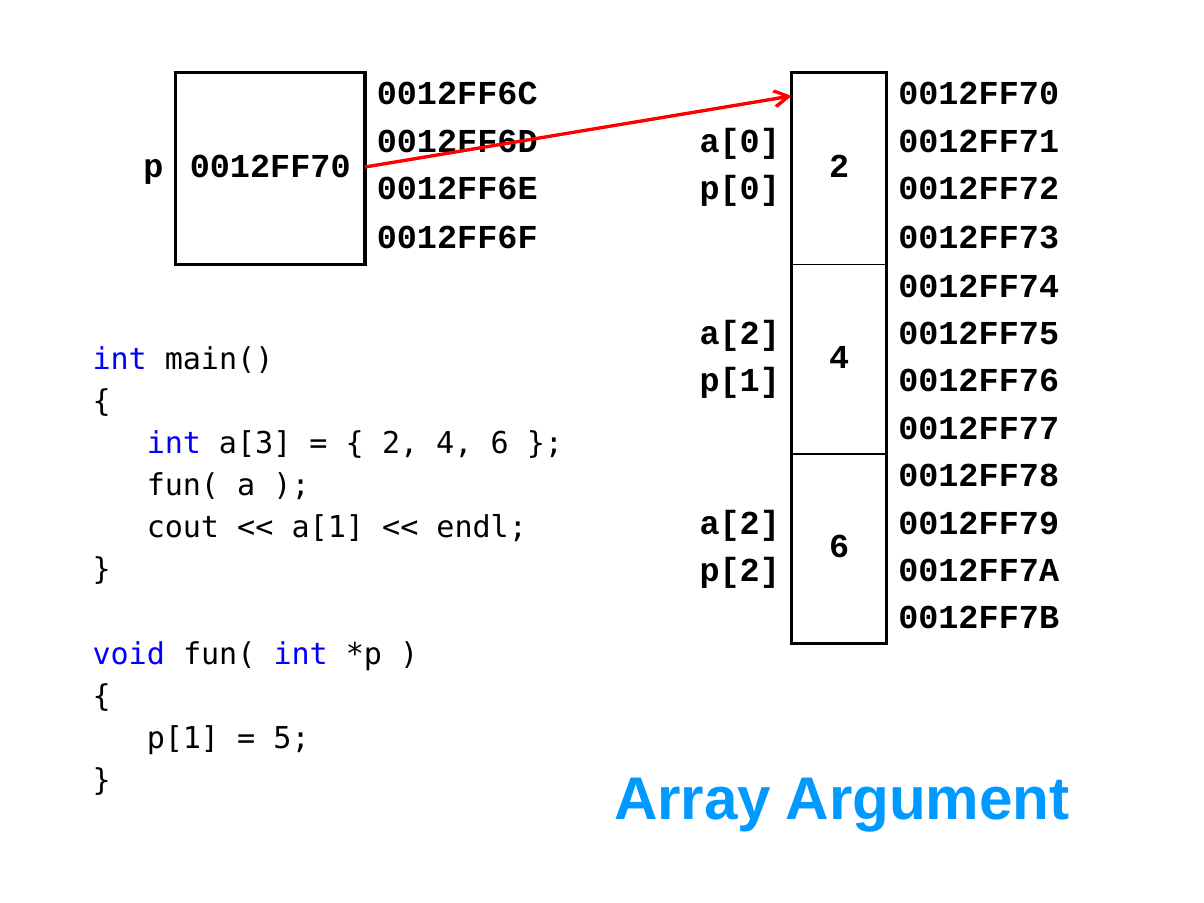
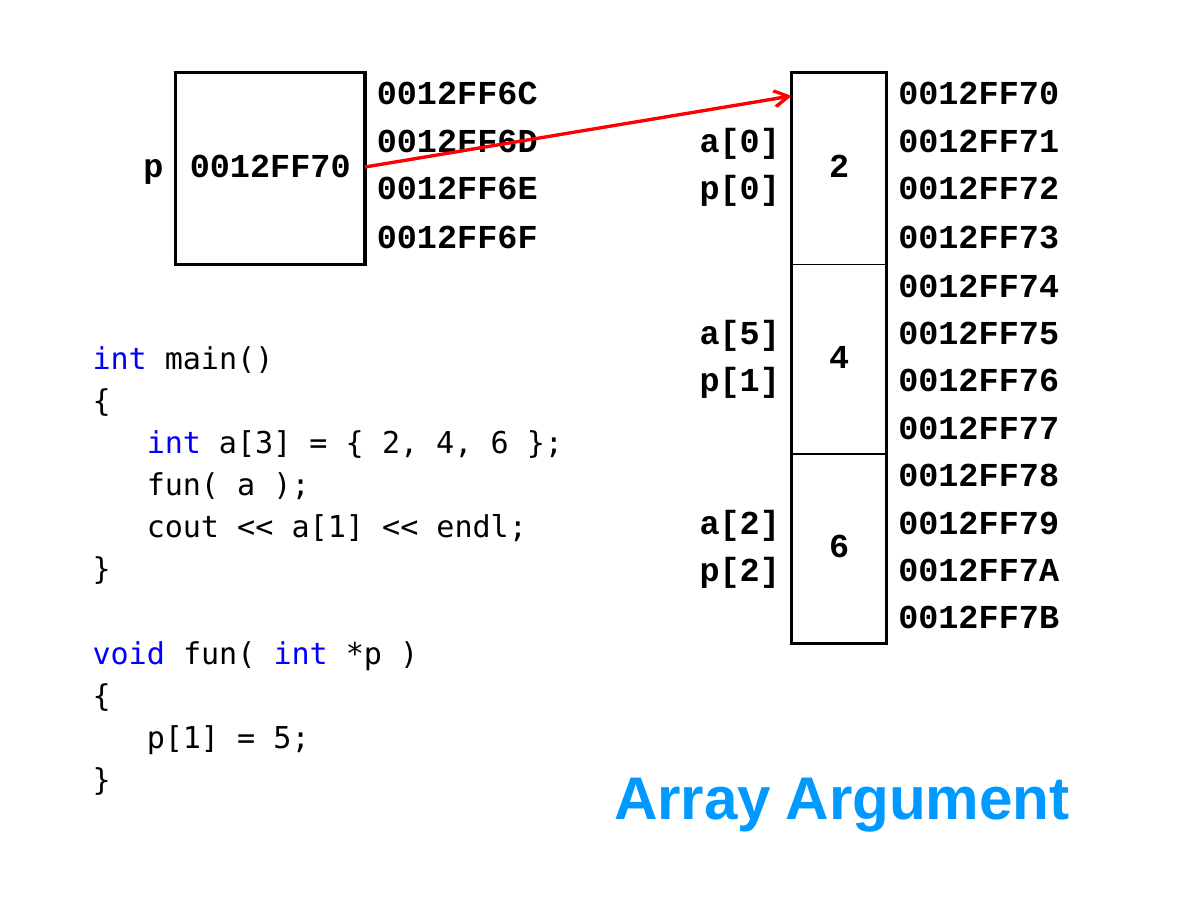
a[2 at (740, 333): a[2 -> a[5
